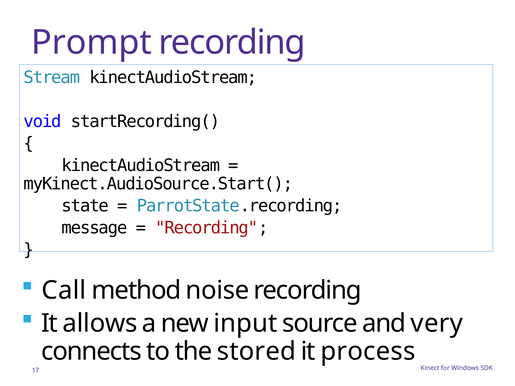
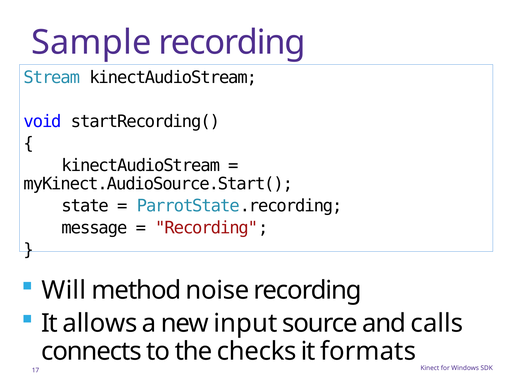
Prompt: Prompt -> Sample
Call: Call -> Will
very: very -> calls
stored: stored -> checks
process: process -> formats
